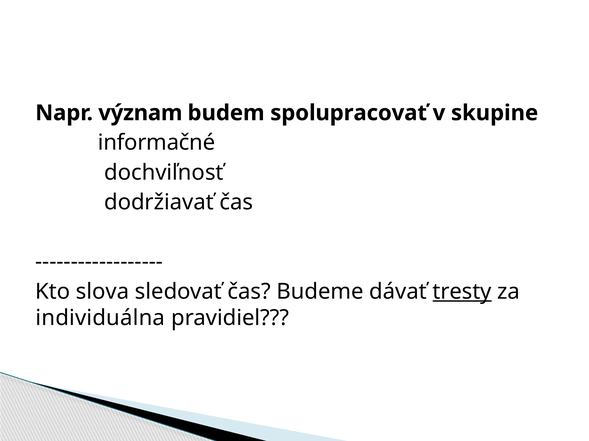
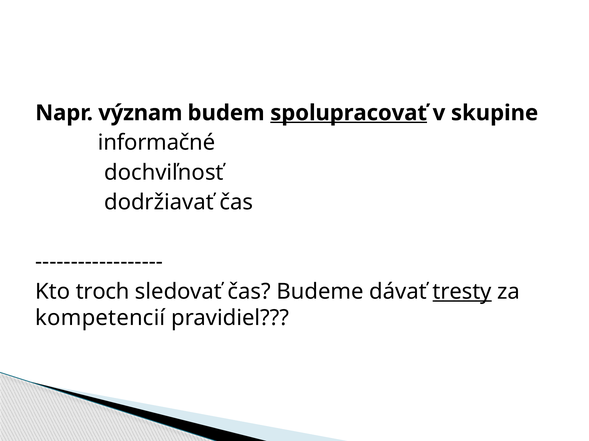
spolupracovať underline: none -> present
slova: slova -> troch
individuálna: individuálna -> kompetencií
